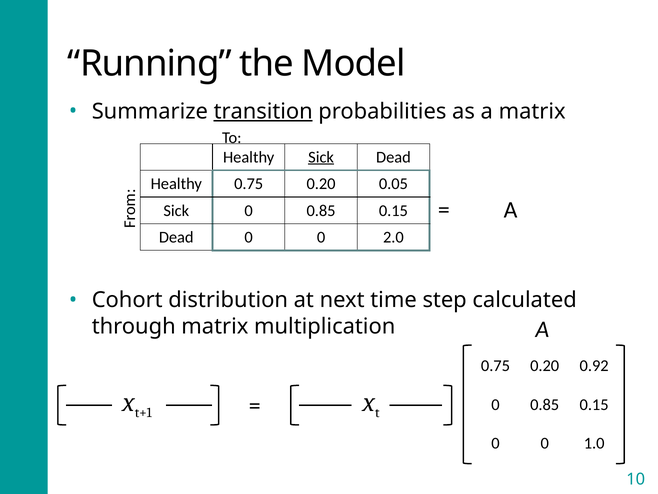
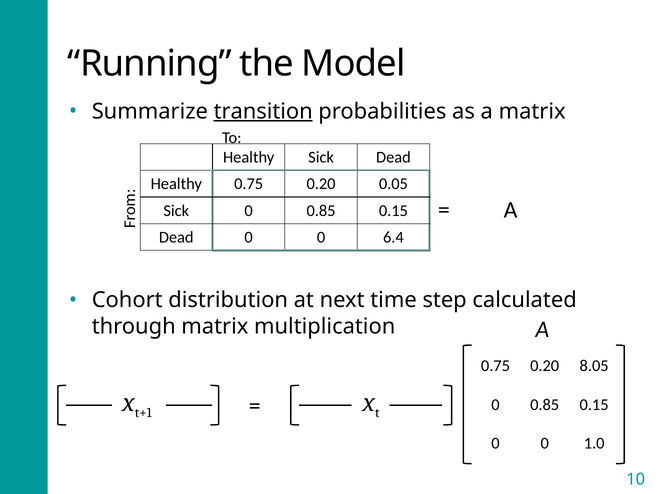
Sick at (321, 157) underline: present -> none
2.0: 2.0 -> 6.4
0.92: 0.92 -> 8.05
